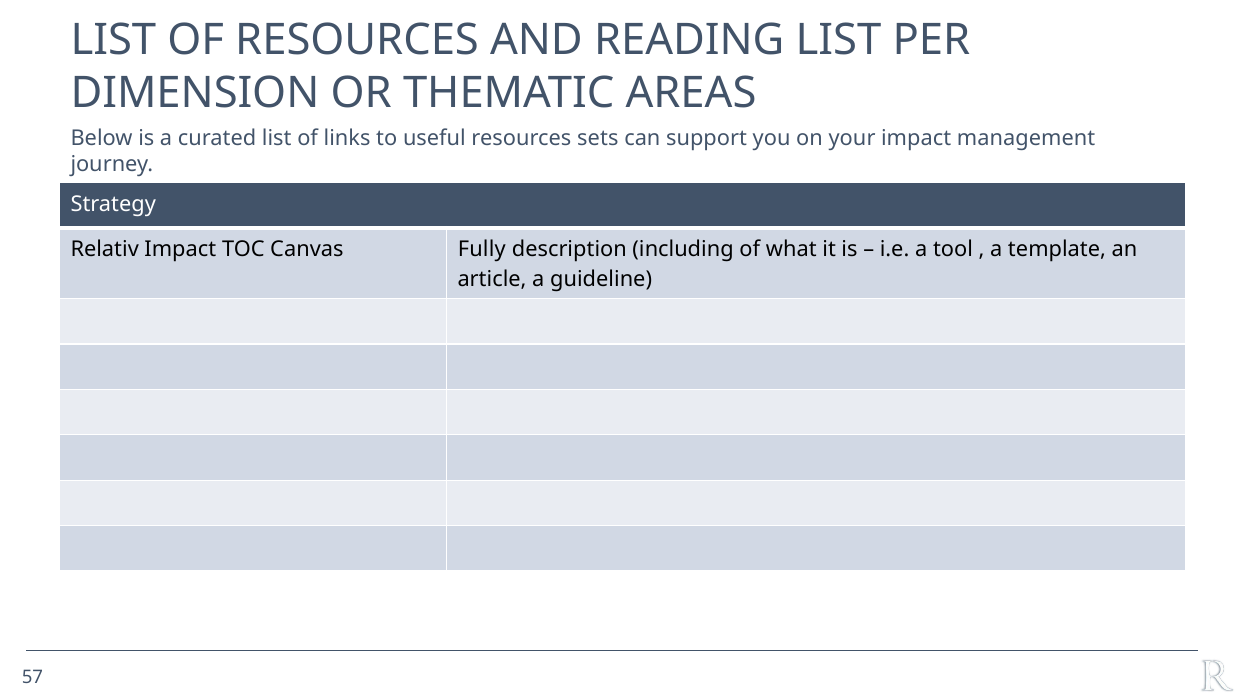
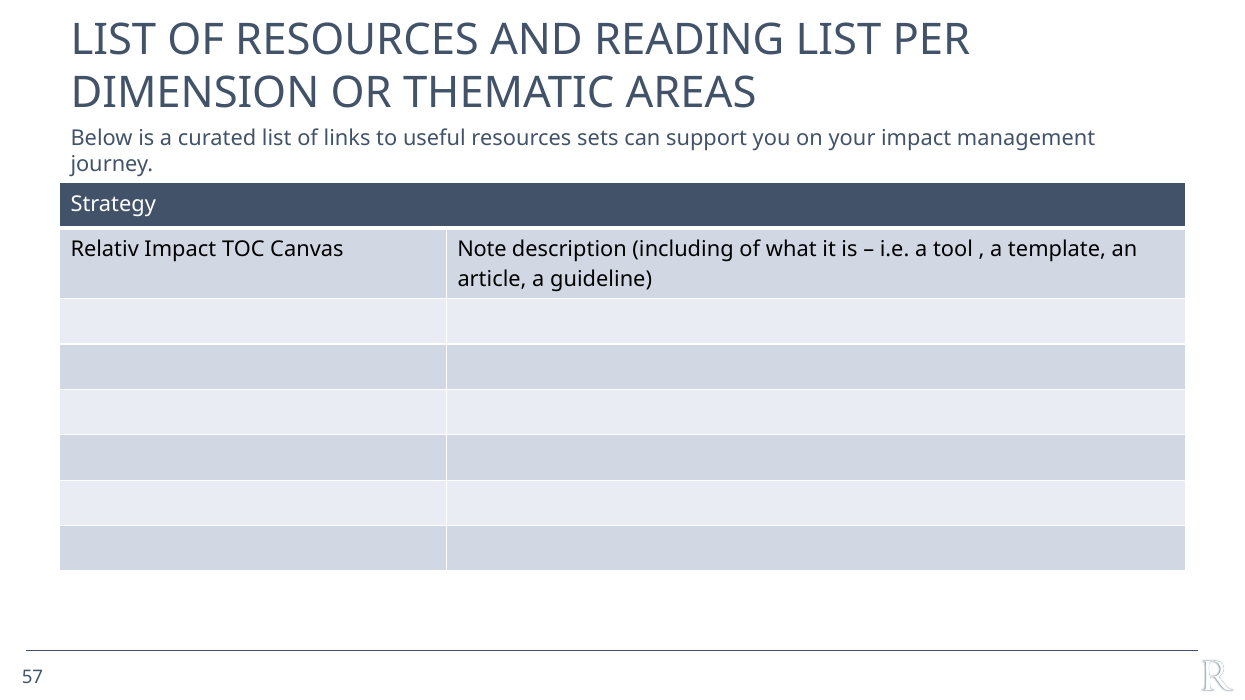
Fully: Fully -> Note
